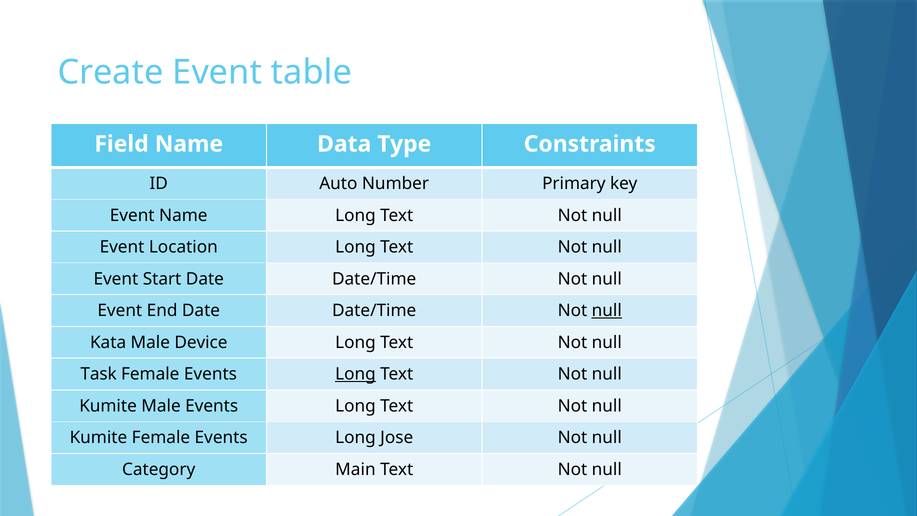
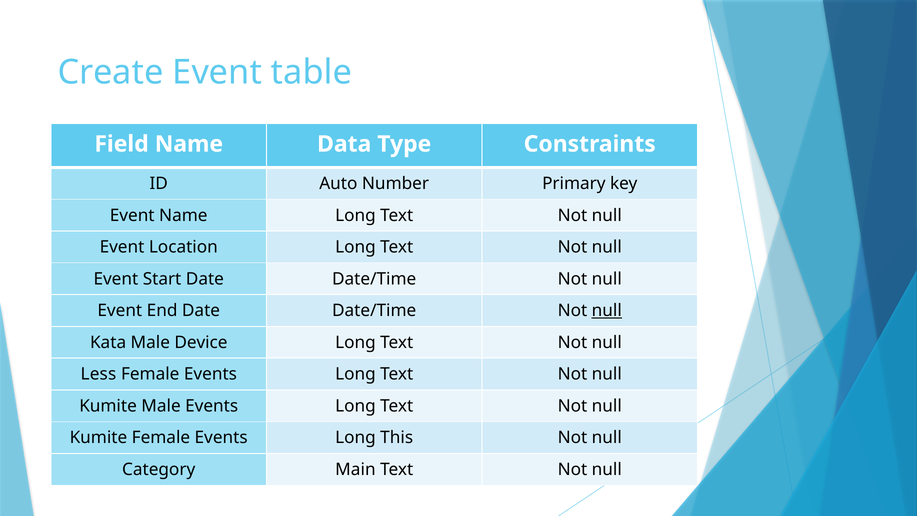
Task: Task -> Less
Long at (355, 374) underline: present -> none
Jose: Jose -> This
